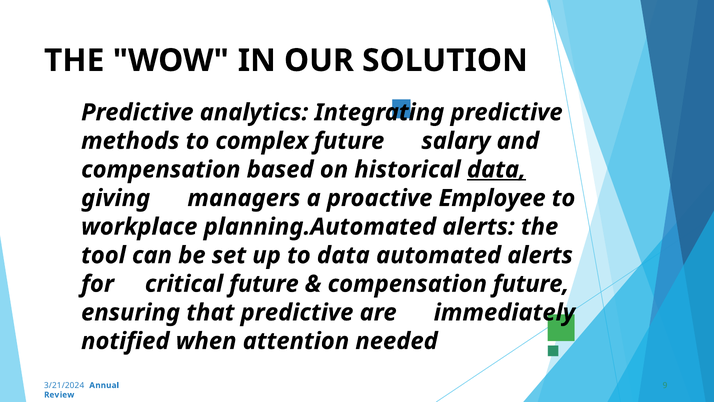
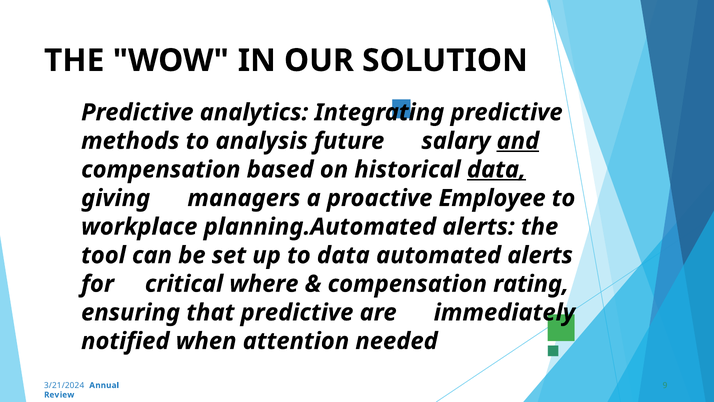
complex: complex -> analysis
and underline: none -> present
critical future: future -> where
compensation future: future -> rating
